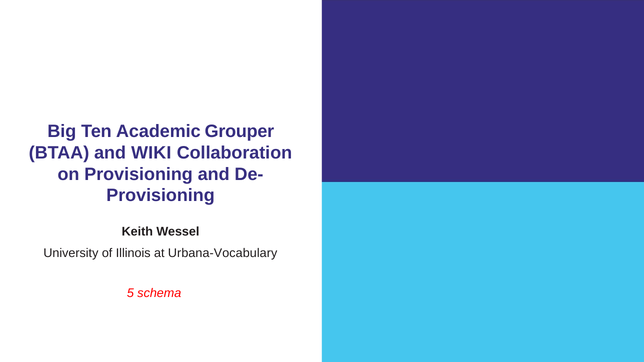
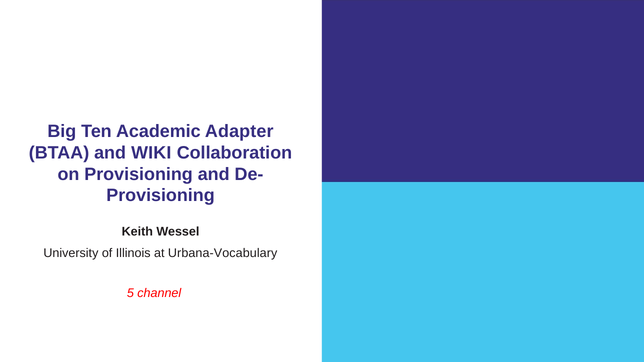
Grouper: Grouper -> Adapter
schema: schema -> channel
